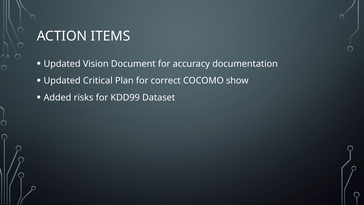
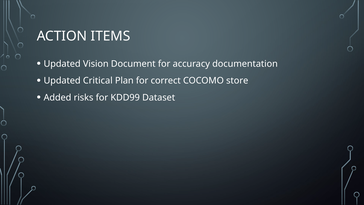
show: show -> store
